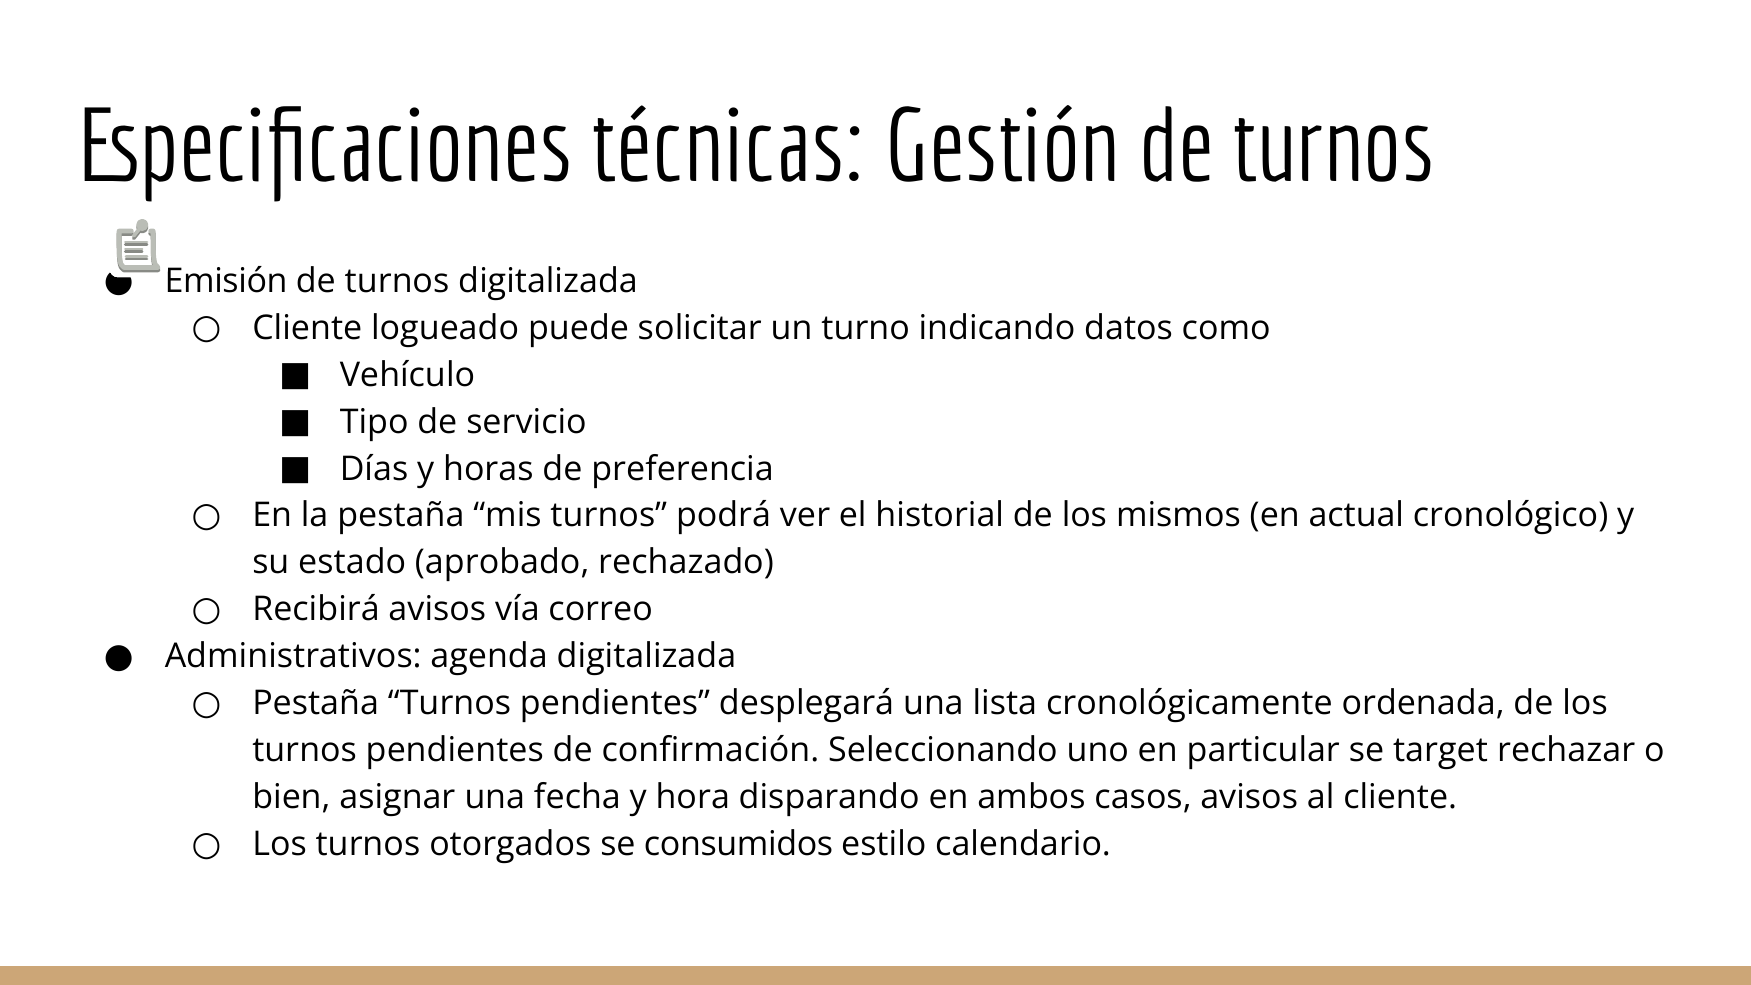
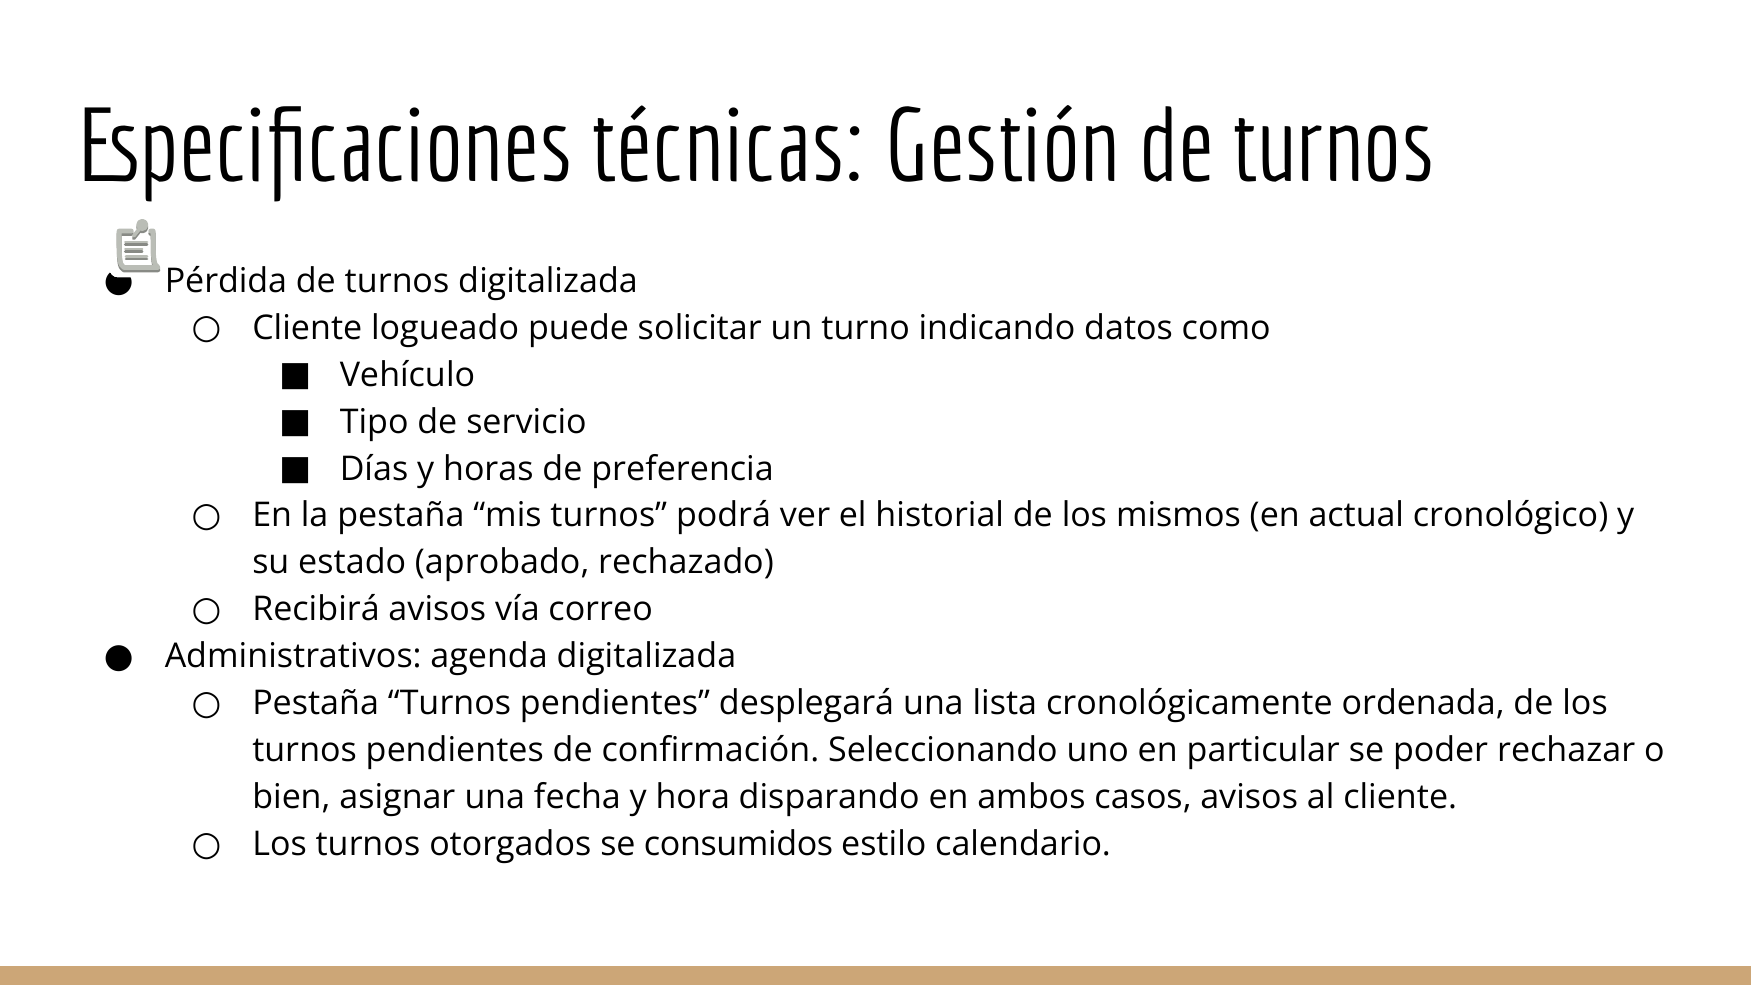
Emisión: Emisión -> Pérdida
target: target -> poder
